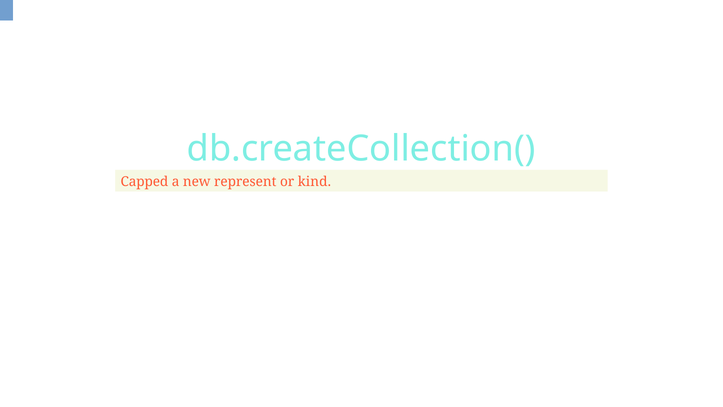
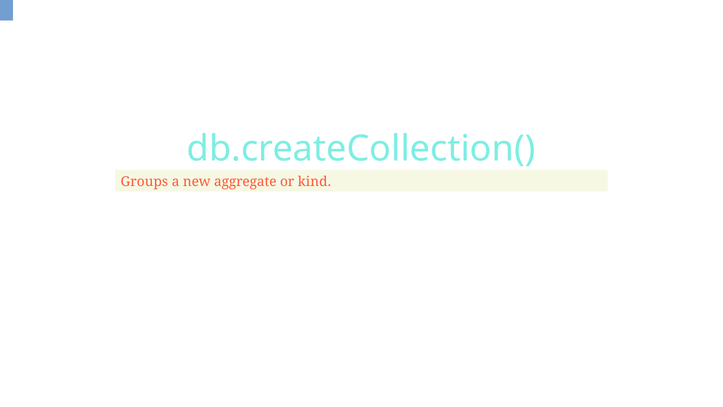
Capped: Capped -> Groups
represent: represent -> aggregate
